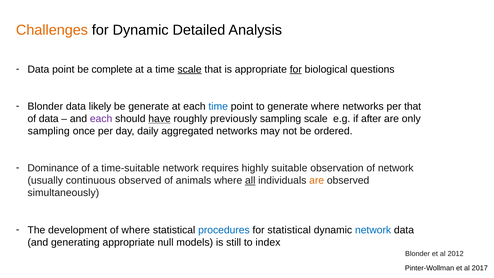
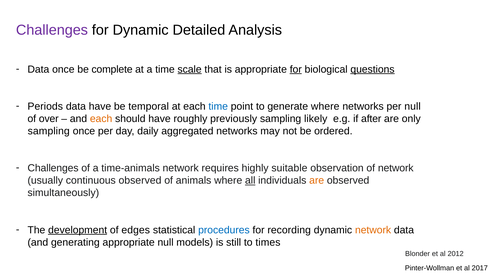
Challenges at (52, 30) colour: orange -> purple
Data point: point -> once
questions underline: none -> present
Blonder at (45, 106): Blonder -> Periods
data likely: likely -> have
be generate: generate -> temporal
per that: that -> null
of data: data -> over
each at (101, 119) colour: purple -> orange
have at (160, 119) underline: present -> none
sampling scale: scale -> likely
Dominance at (53, 168): Dominance -> Challenges
time-suitable: time-suitable -> time-animals
development underline: none -> present
of where: where -> edges
for statistical: statistical -> recording
network at (373, 230) colour: blue -> orange
index: index -> times
